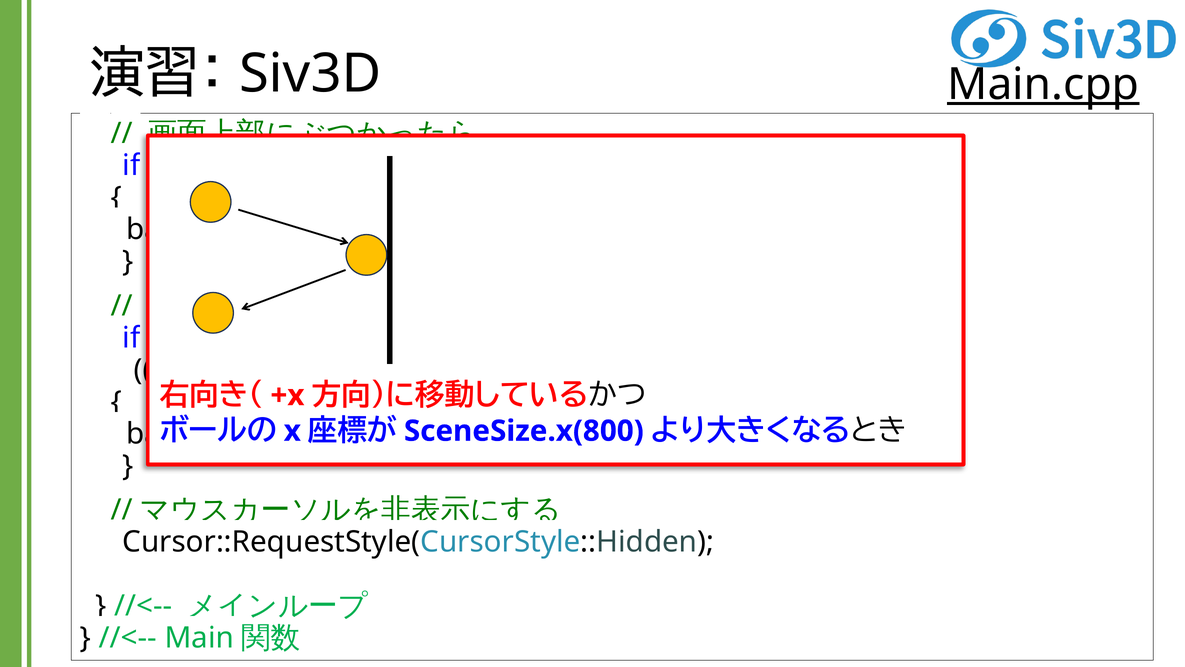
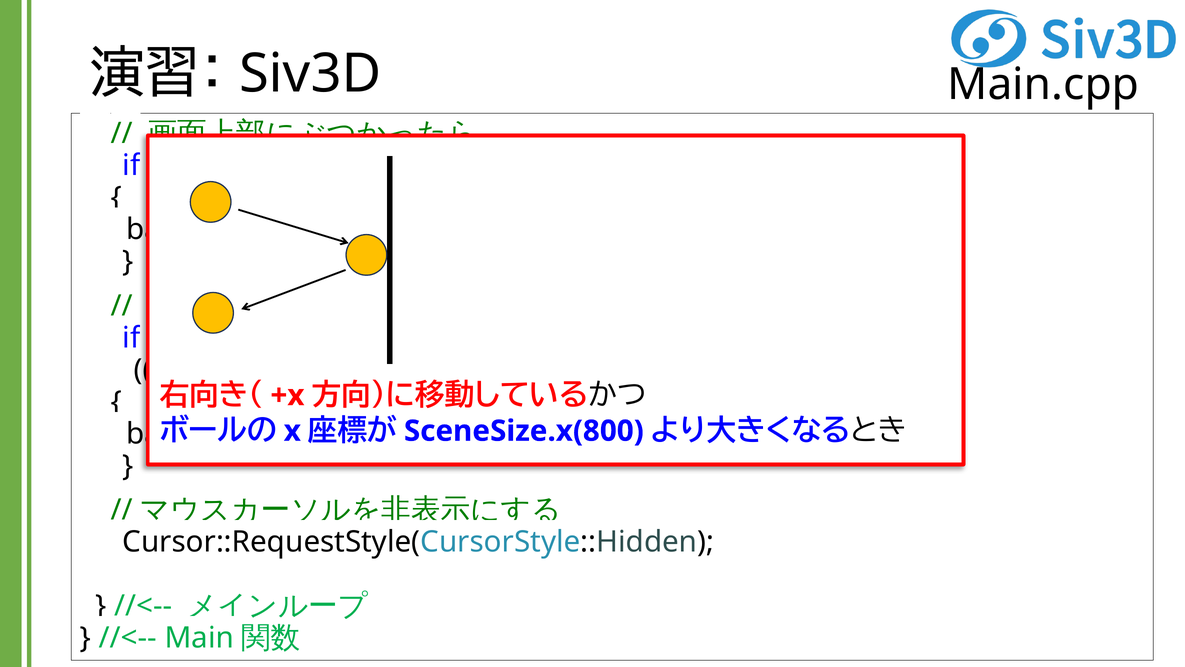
Main.cpp underline: present -> none
